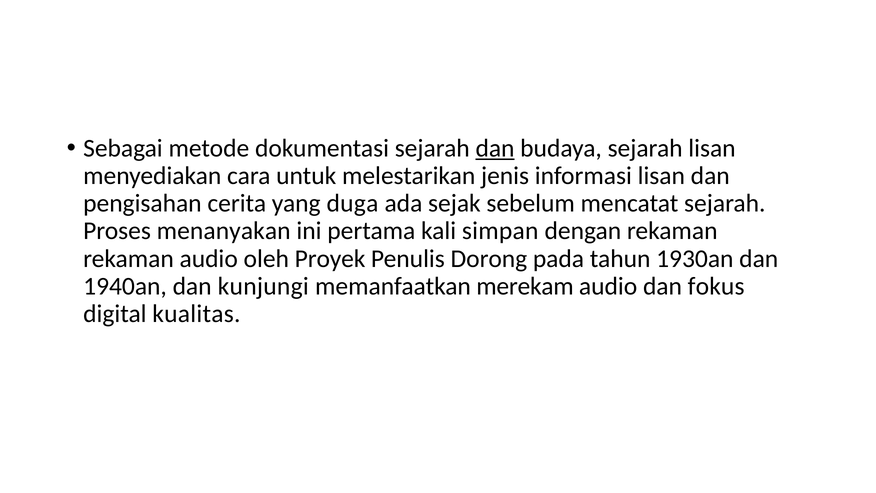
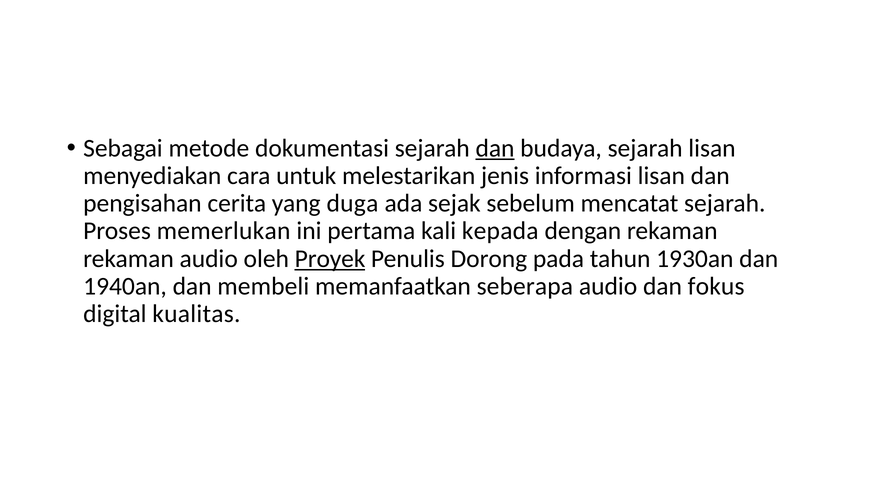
menanyakan: menanyakan -> memerlukan
simpan: simpan -> kepada
Proyek underline: none -> present
kunjungi: kunjungi -> membeli
merekam: merekam -> seberapa
